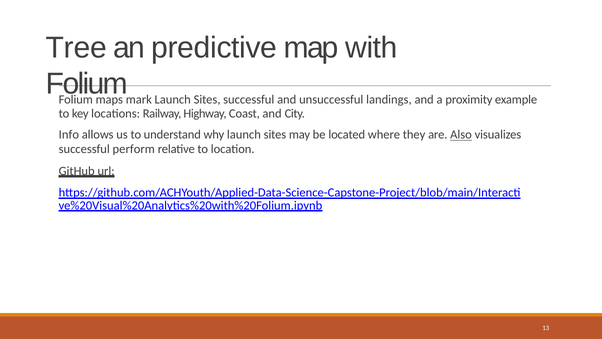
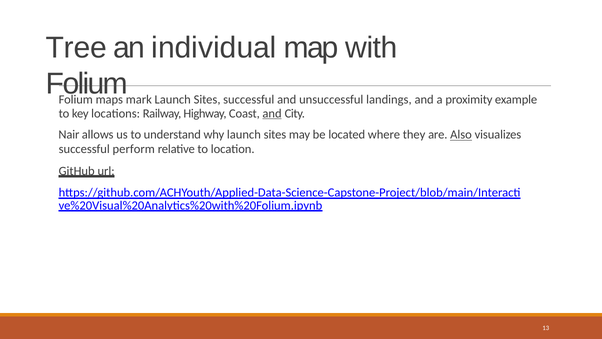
predictive: predictive -> individual
and at (272, 113) underline: none -> present
Info: Info -> Nair
